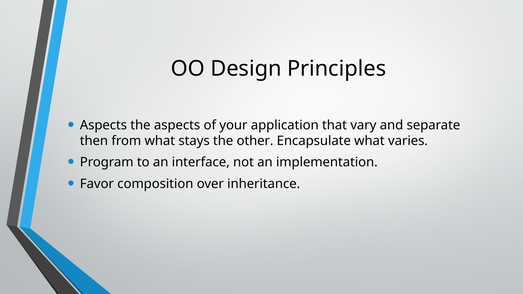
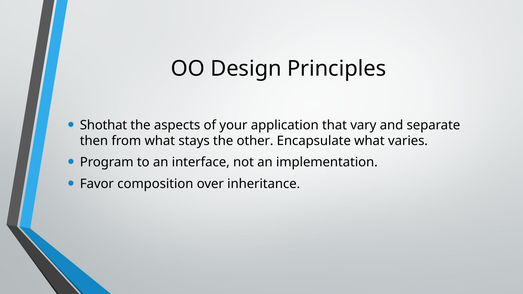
Aspects at (103, 125): Aspects -> Shothat
